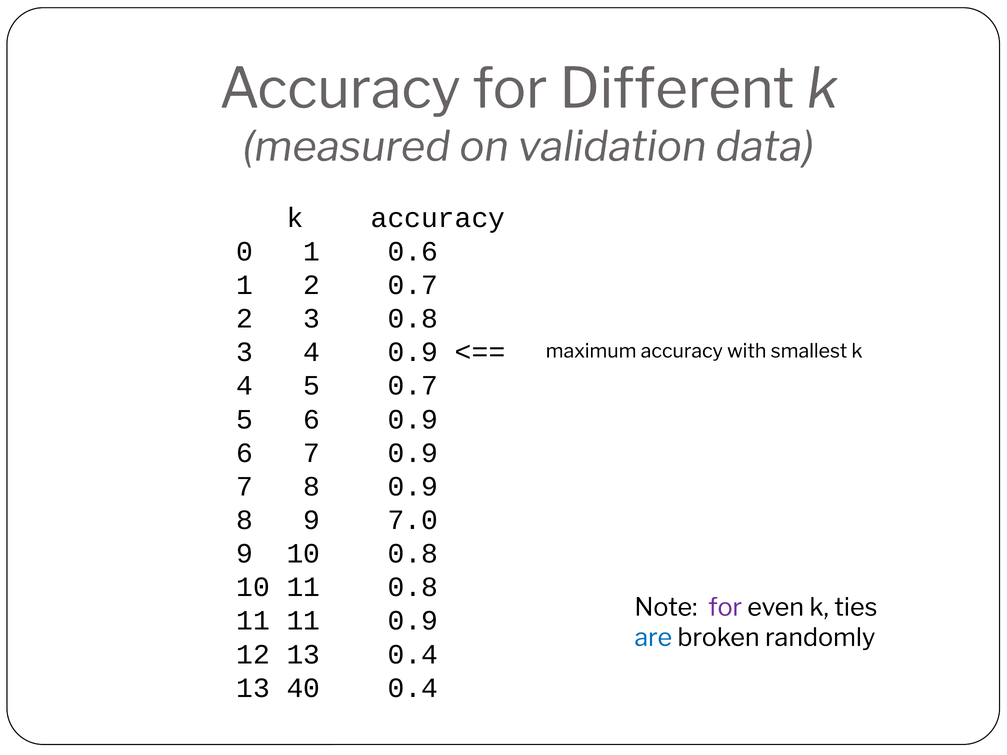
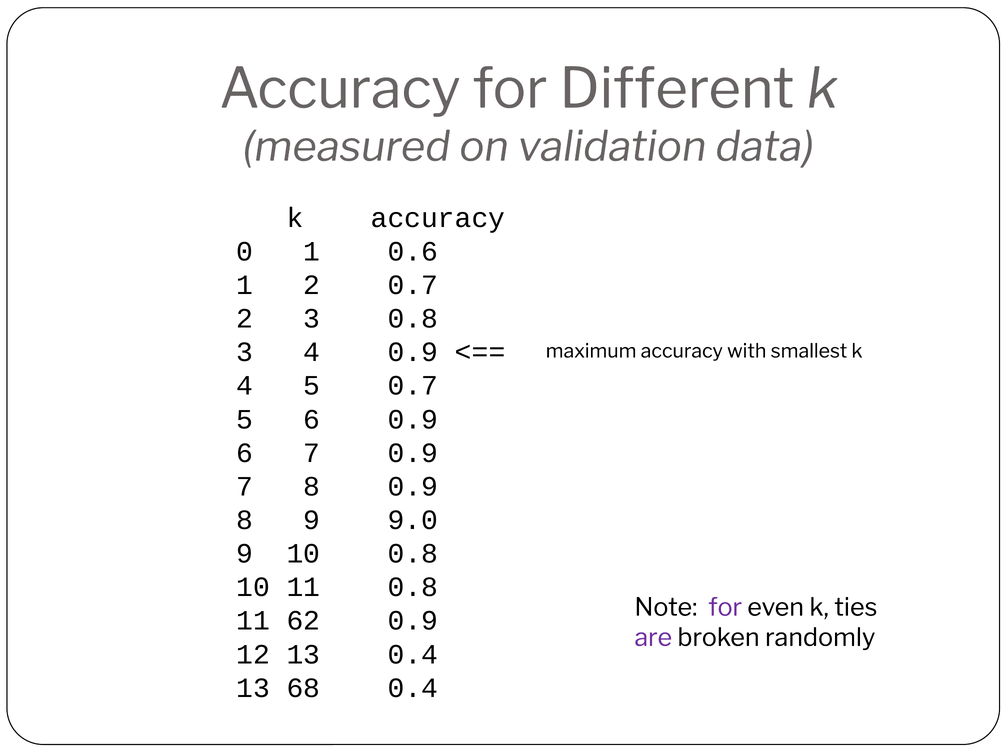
7.0: 7.0 -> 9.0
11 11: 11 -> 62
are colour: blue -> purple
40: 40 -> 68
